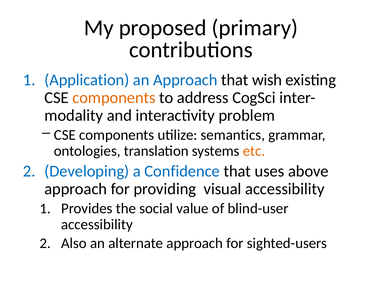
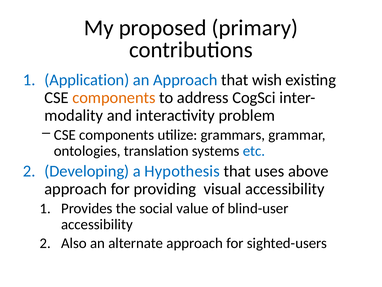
semantics: semantics -> grammars
etc colour: orange -> blue
Confidence: Confidence -> Hypothesis
